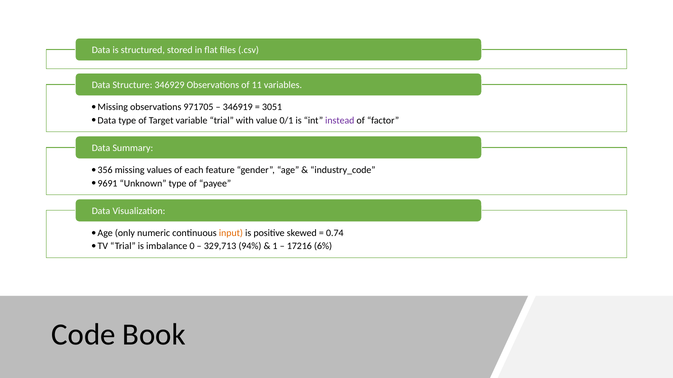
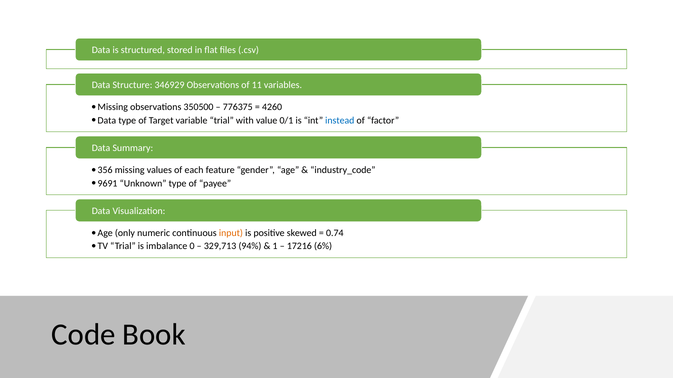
971705: 971705 -> 350500
346919: 346919 -> 776375
3051: 3051 -> 4260
instead colour: purple -> blue
